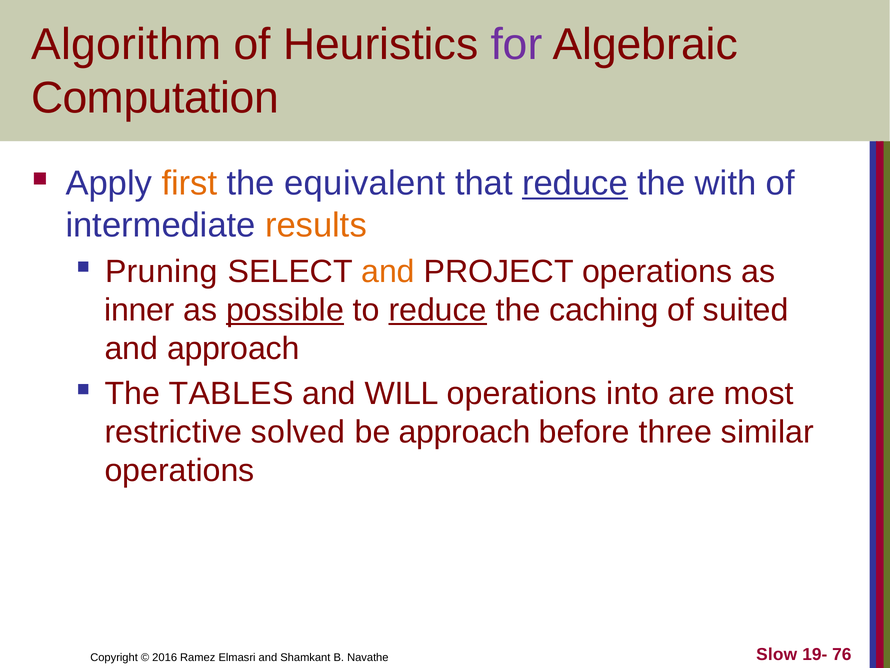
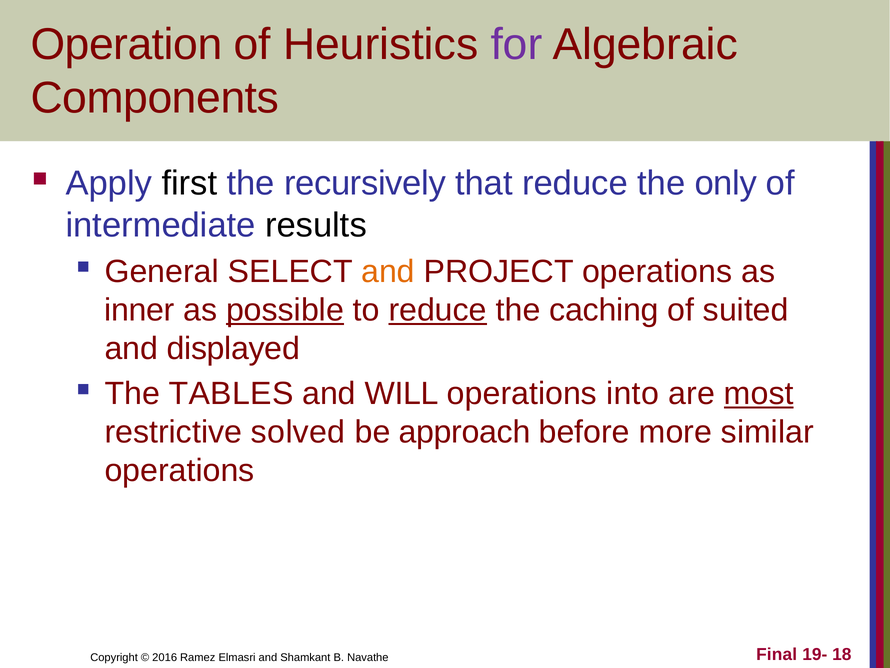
Algorithm: Algorithm -> Operation
Computation: Computation -> Components
first colour: orange -> black
equivalent: equivalent -> recursively
reduce at (575, 183) underline: present -> none
with: with -> only
results colour: orange -> black
Pruning: Pruning -> General
and approach: approach -> displayed
most underline: none -> present
three: three -> more
Slow: Slow -> Final
76: 76 -> 18
